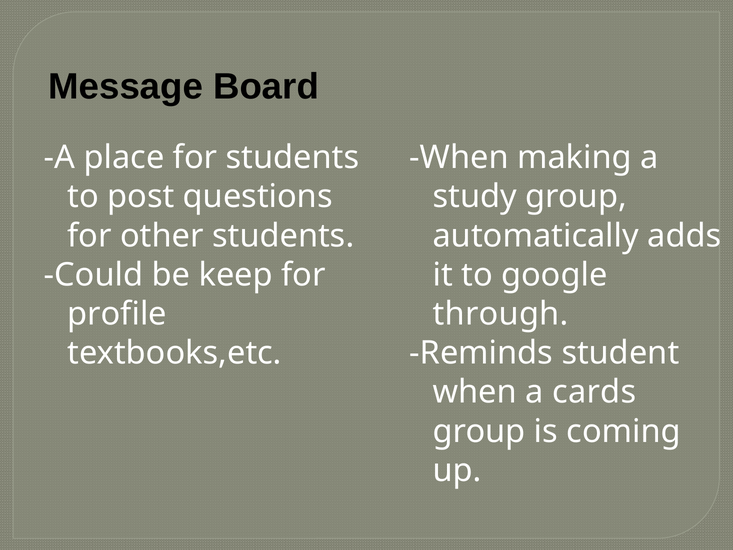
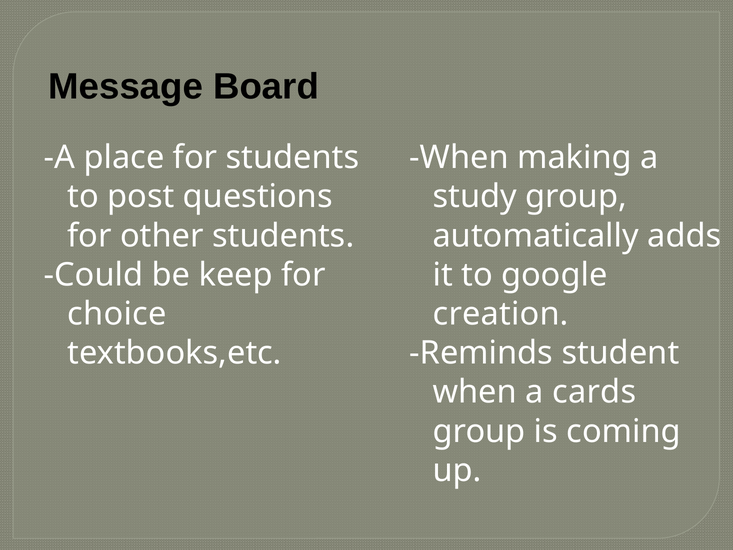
profile: profile -> choice
through: through -> creation
